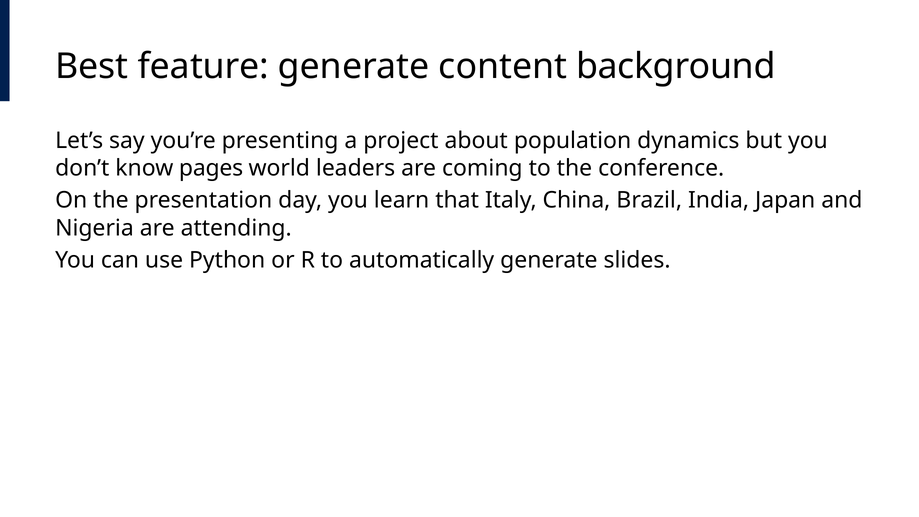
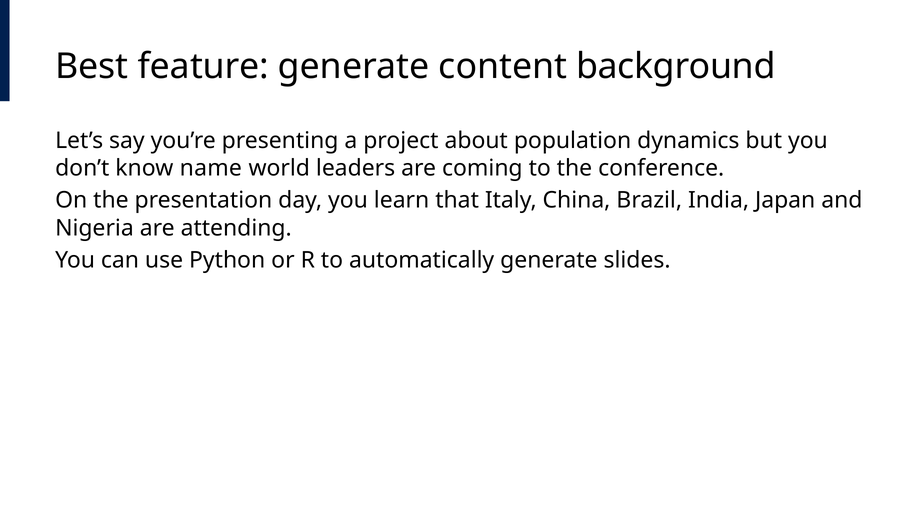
pages: pages -> name
